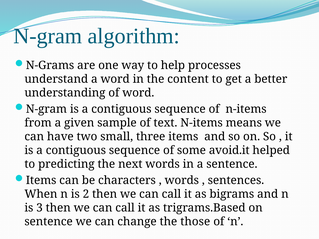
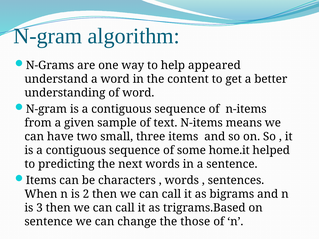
processes: processes -> appeared
avoid.it: avoid.it -> home.it
